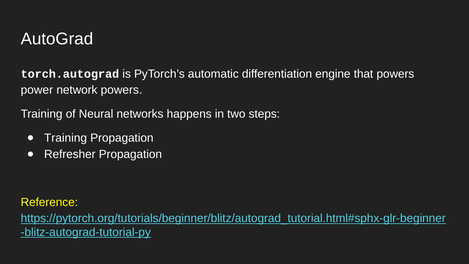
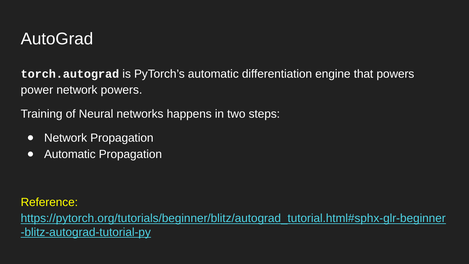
Training at (66, 138): Training -> Network
Refresher at (70, 154): Refresher -> Automatic
